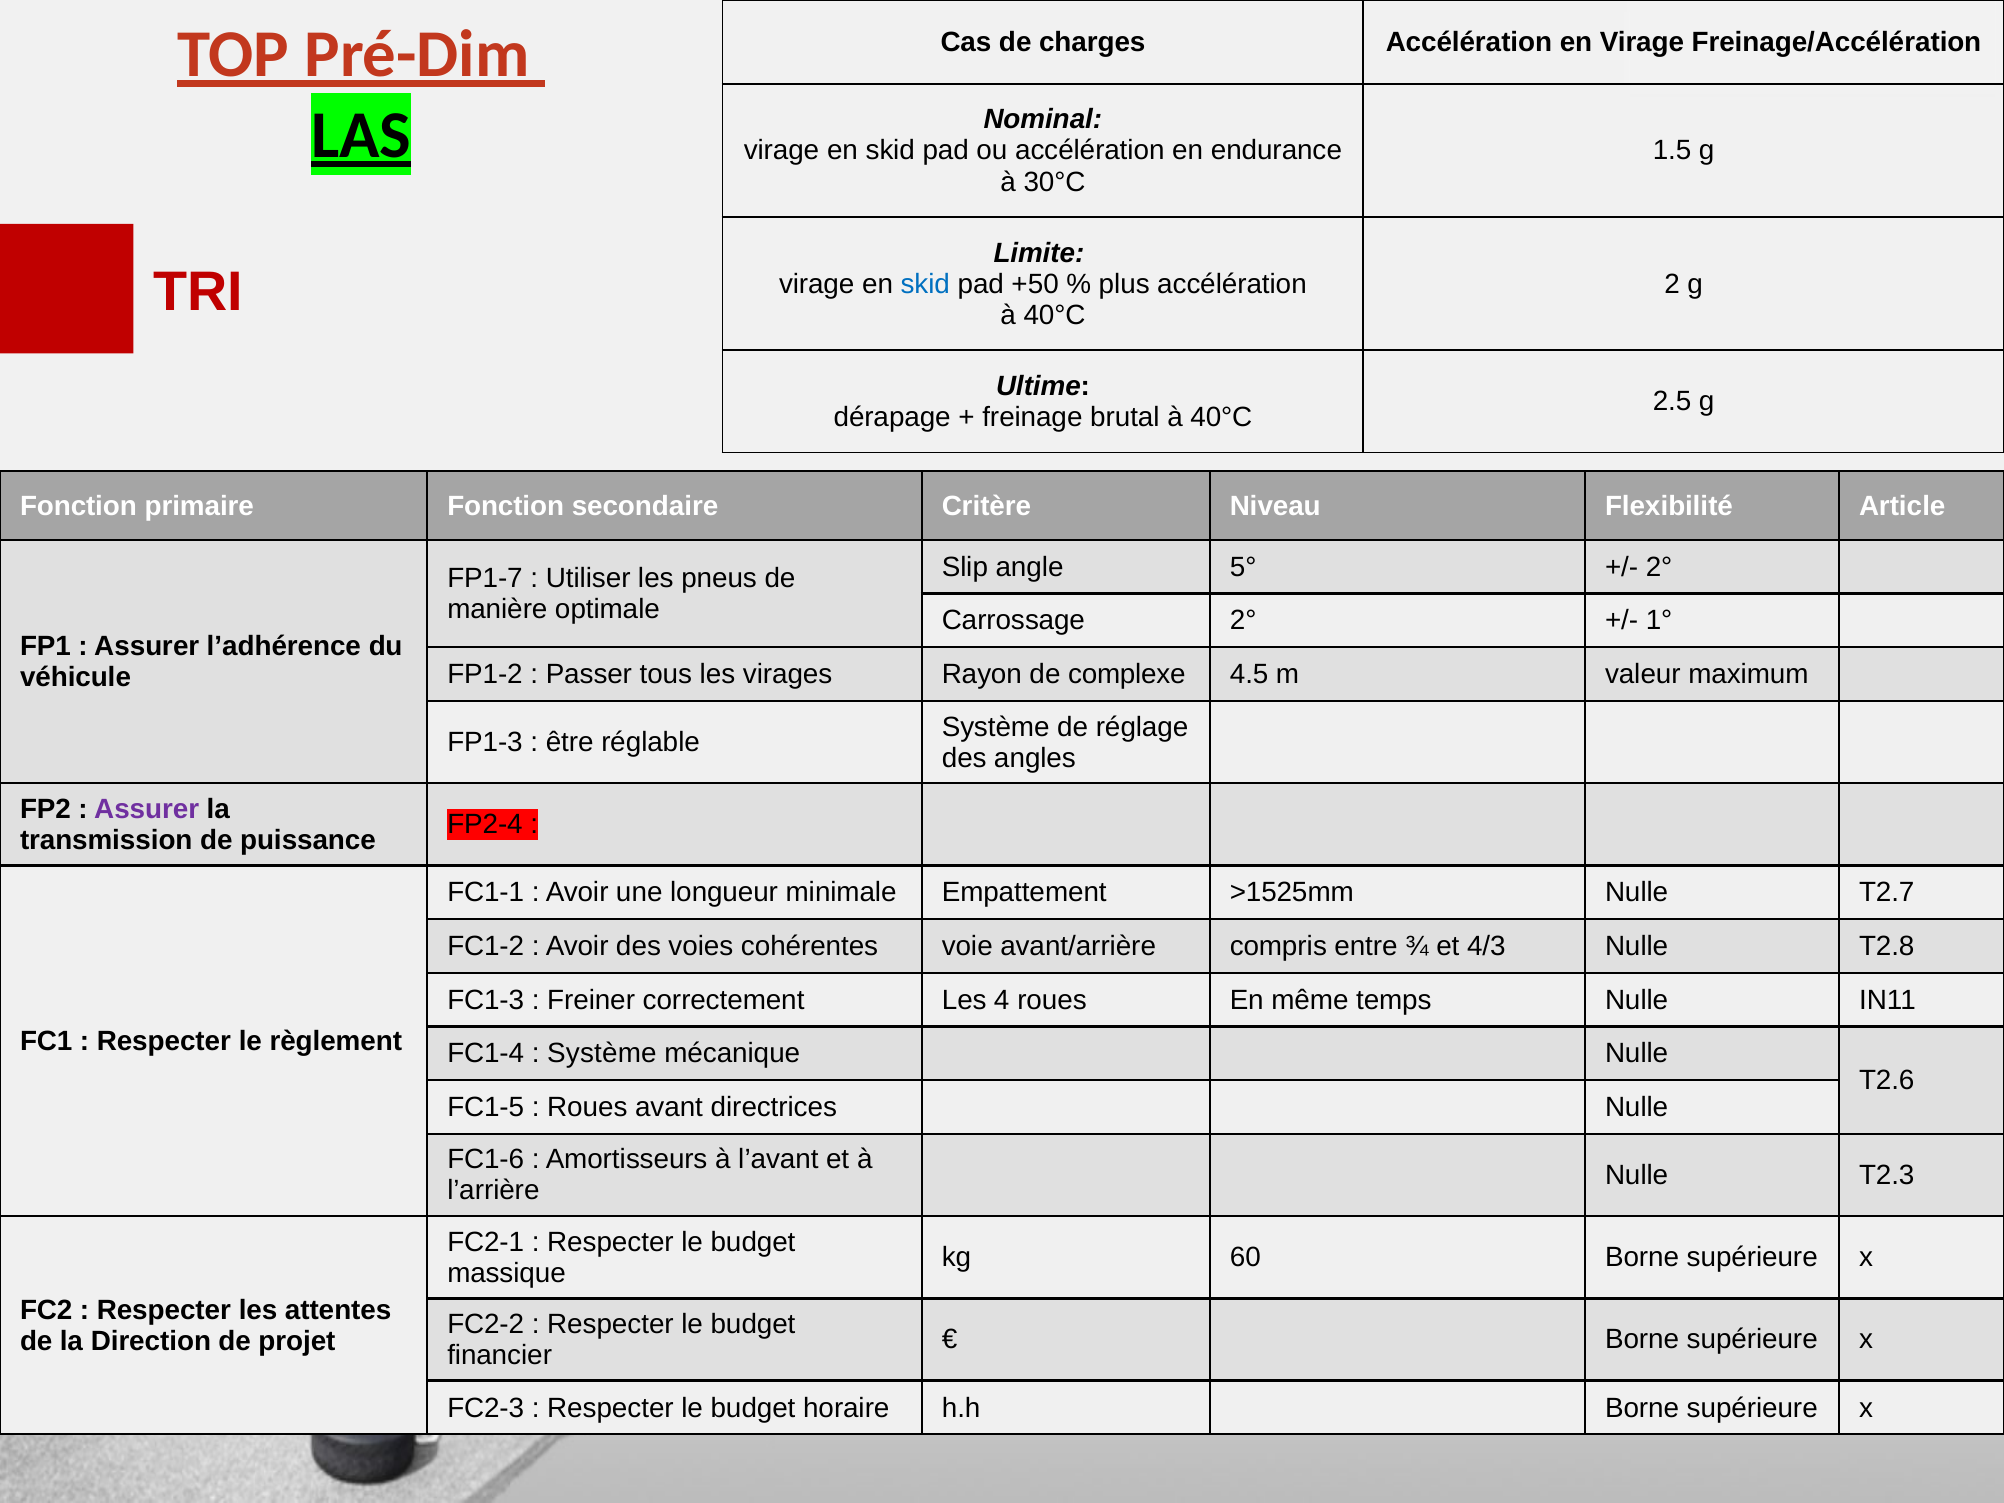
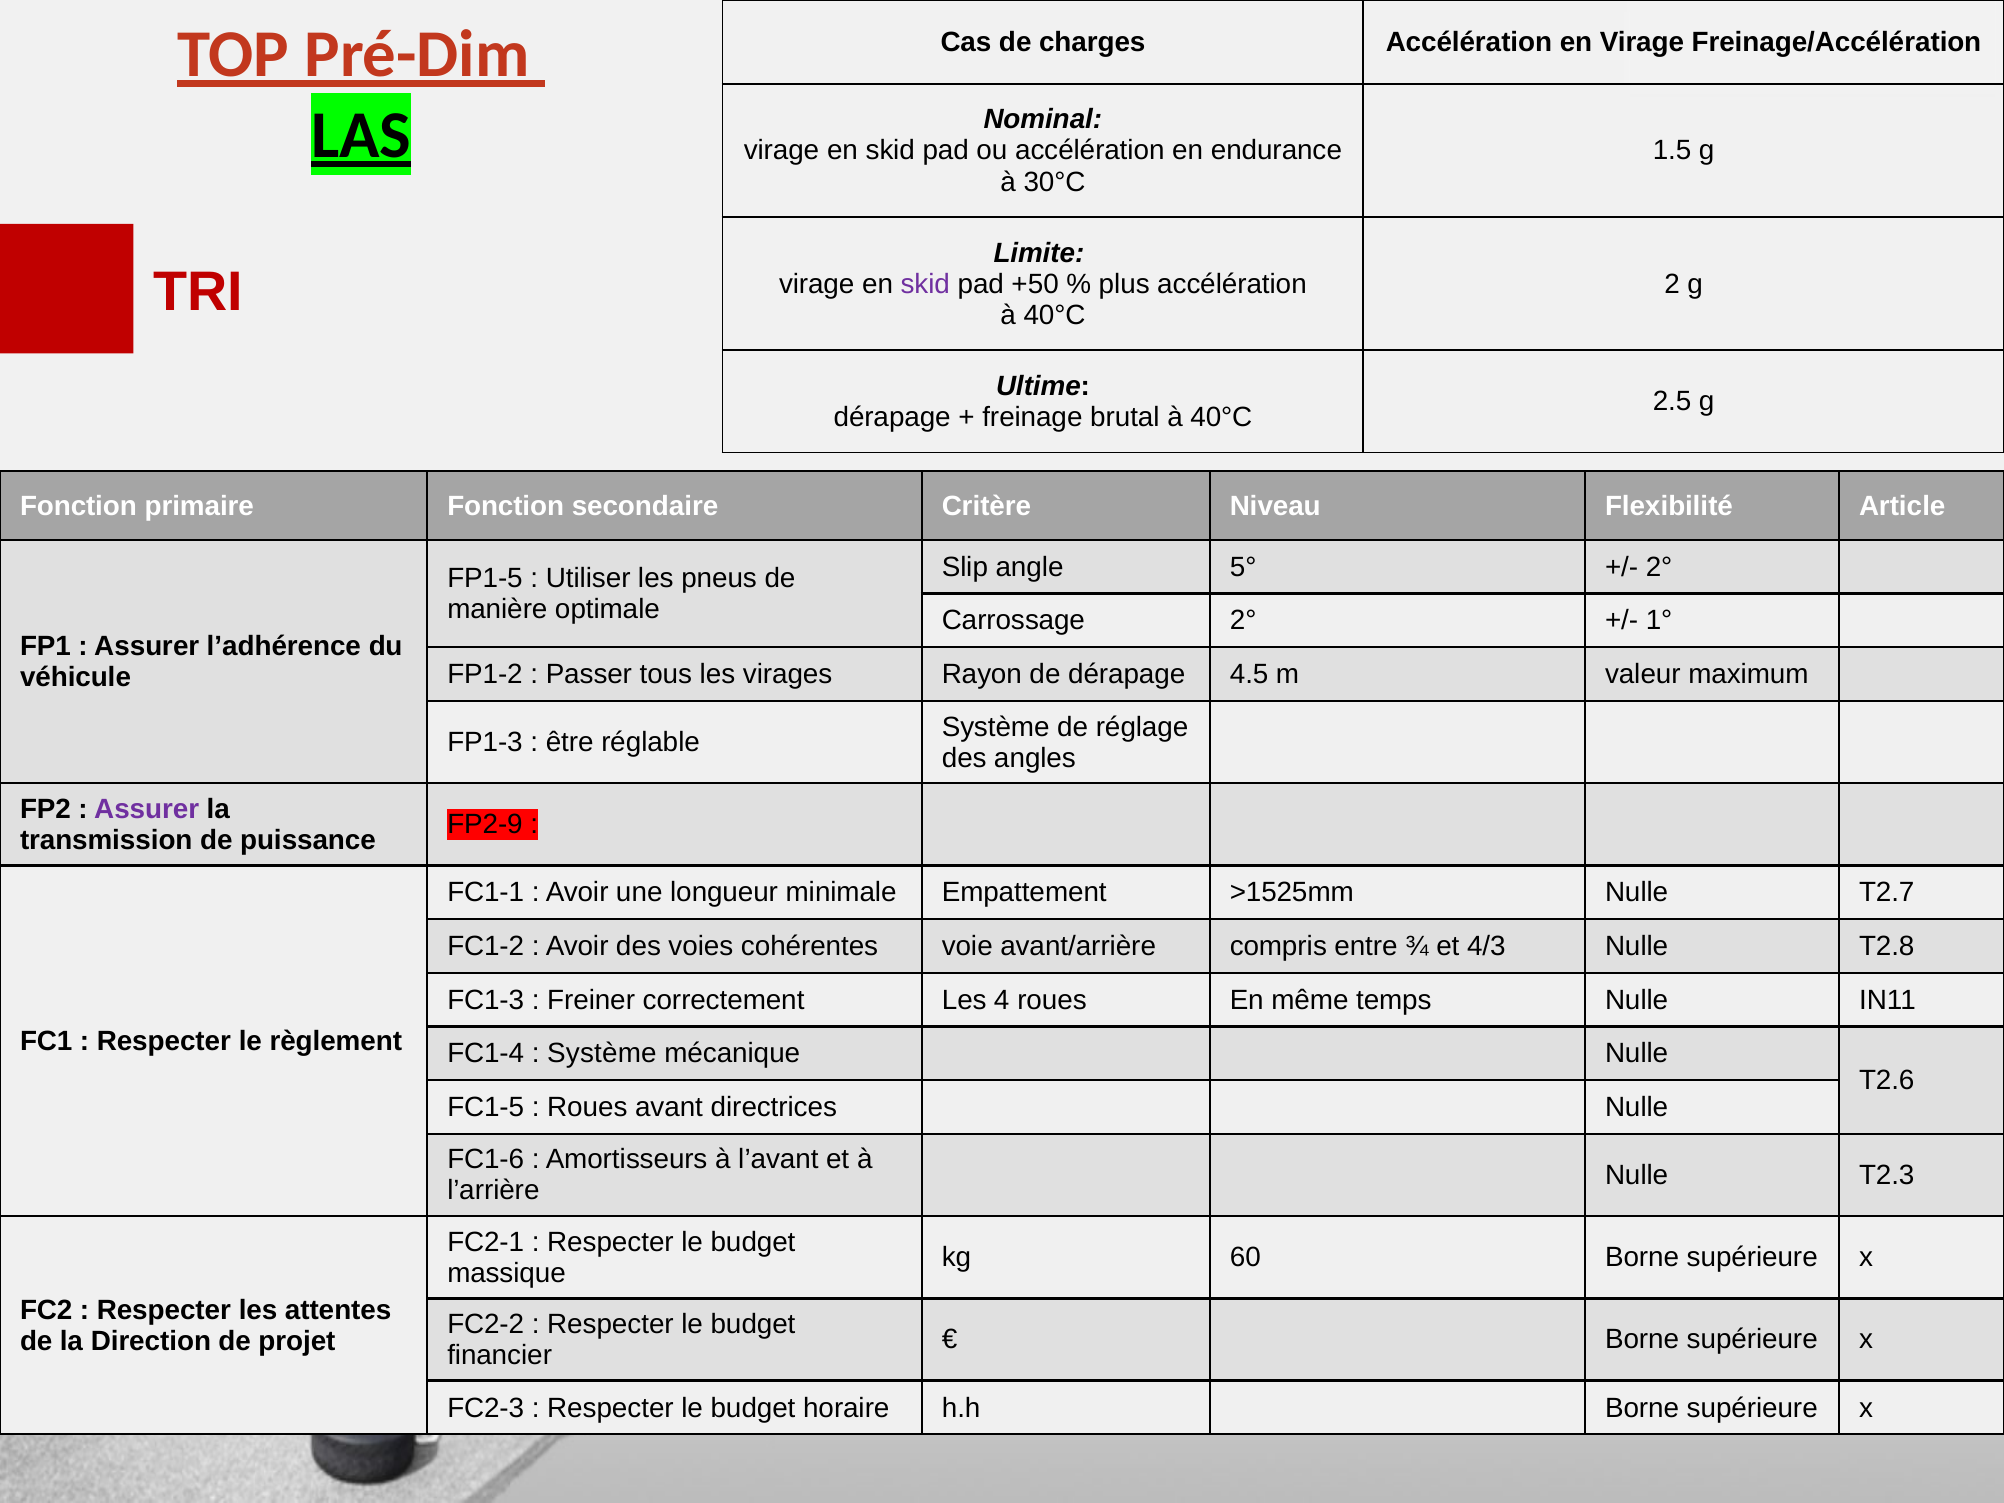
skid at (925, 284) colour: blue -> purple
FP1-7: FP1-7 -> FP1-5
de complexe: complexe -> dérapage
FP2-4: FP2-4 -> FP2-9
